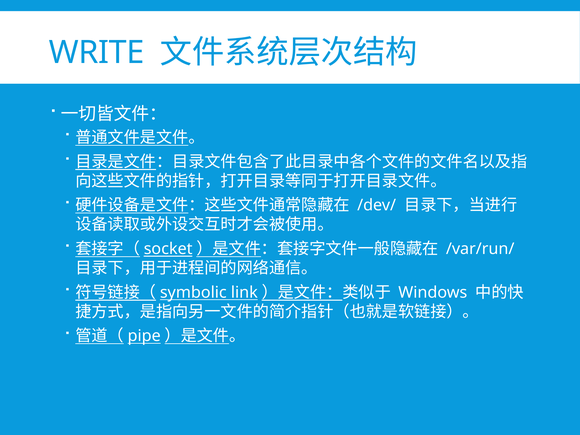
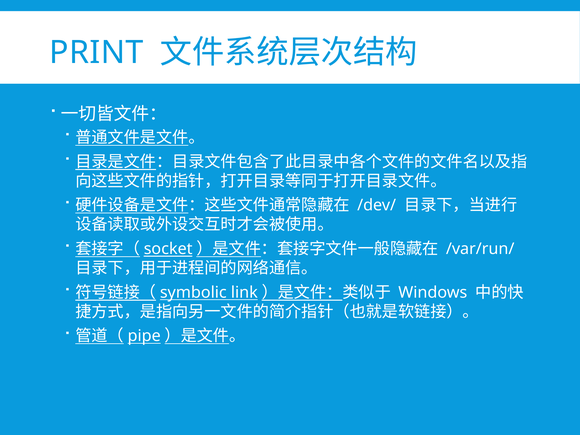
WRITE: WRITE -> PRINT
